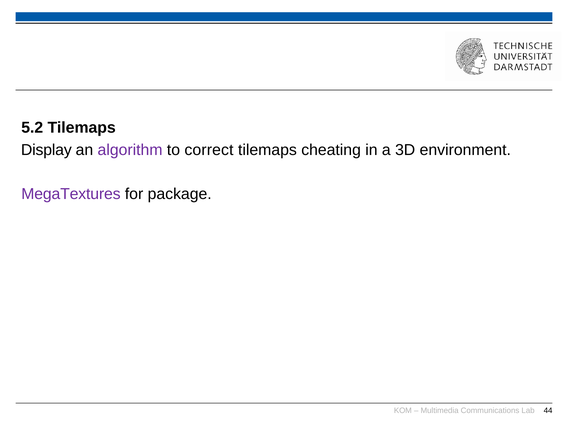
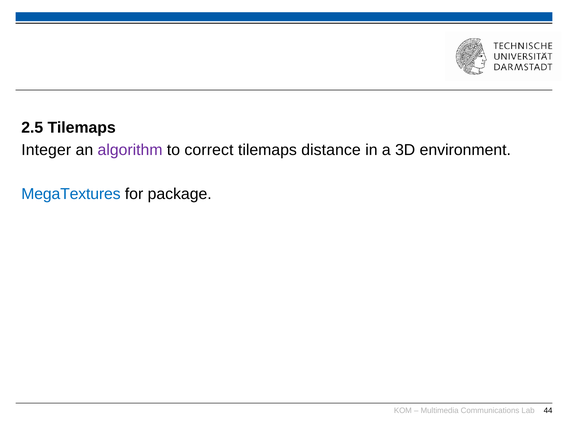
5.2: 5.2 -> 2.5
Display: Display -> Integer
cheating: cheating -> distance
MegaTextures colour: purple -> blue
